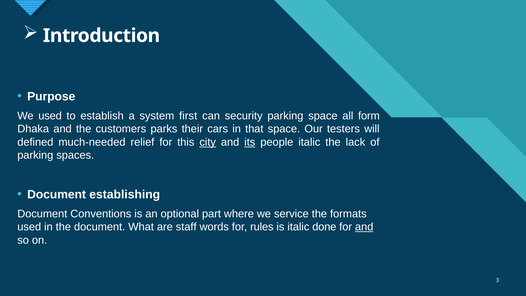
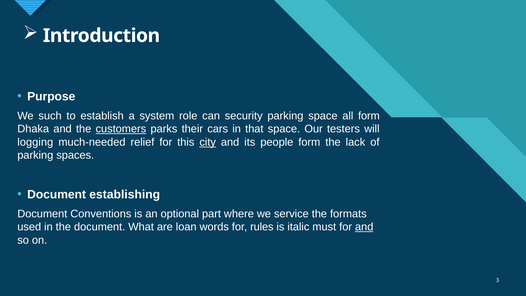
We used: used -> such
first: first -> role
customers underline: none -> present
defined: defined -> logging
its underline: present -> none
people italic: italic -> form
staff: staff -> loan
done: done -> must
